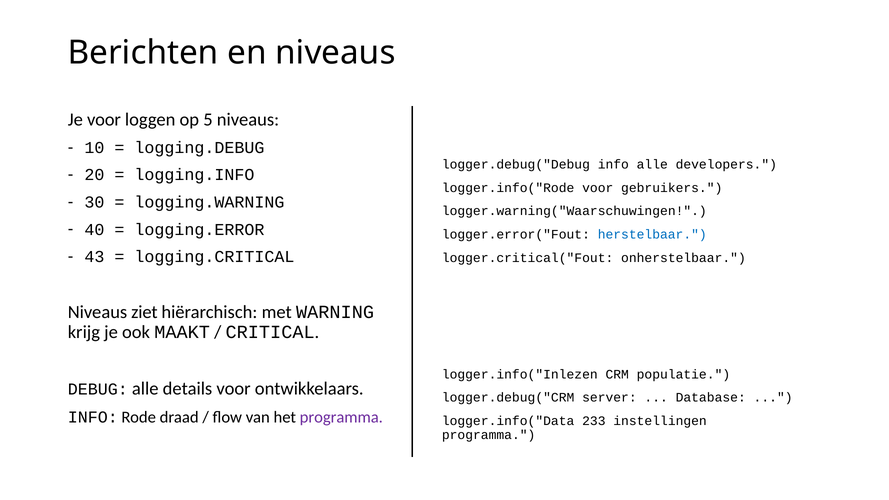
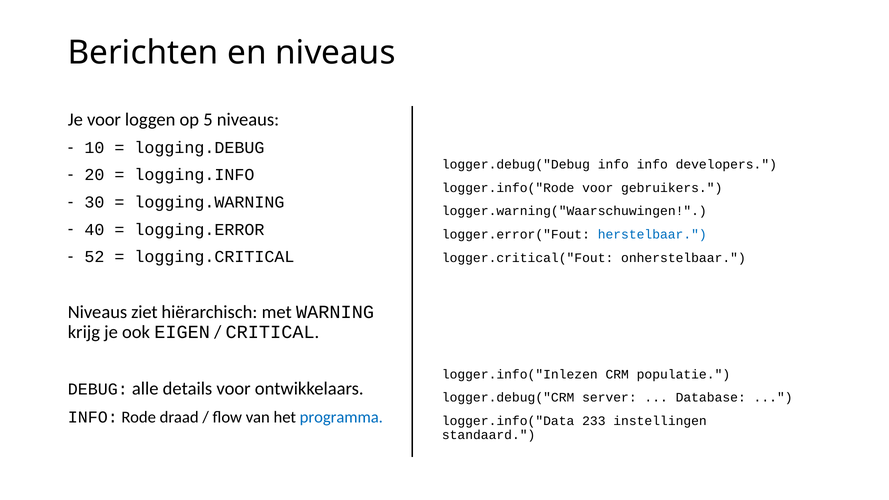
info alle: alle -> info
43: 43 -> 52
MAAKT: MAAKT -> EIGEN
programma at (341, 417) colour: purple -> blue
programma at (489, 435): programma -> standaard
